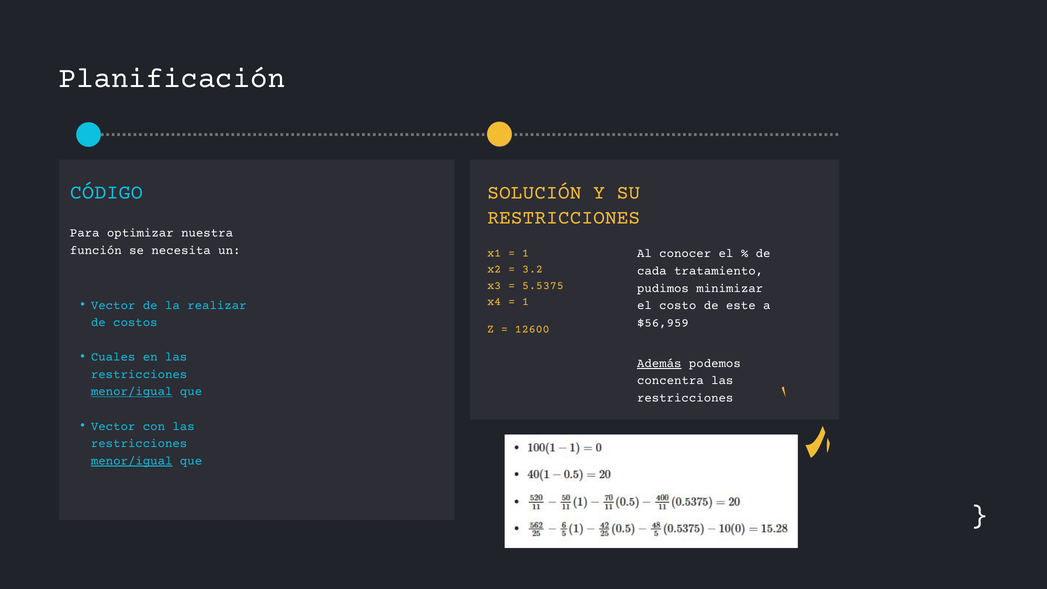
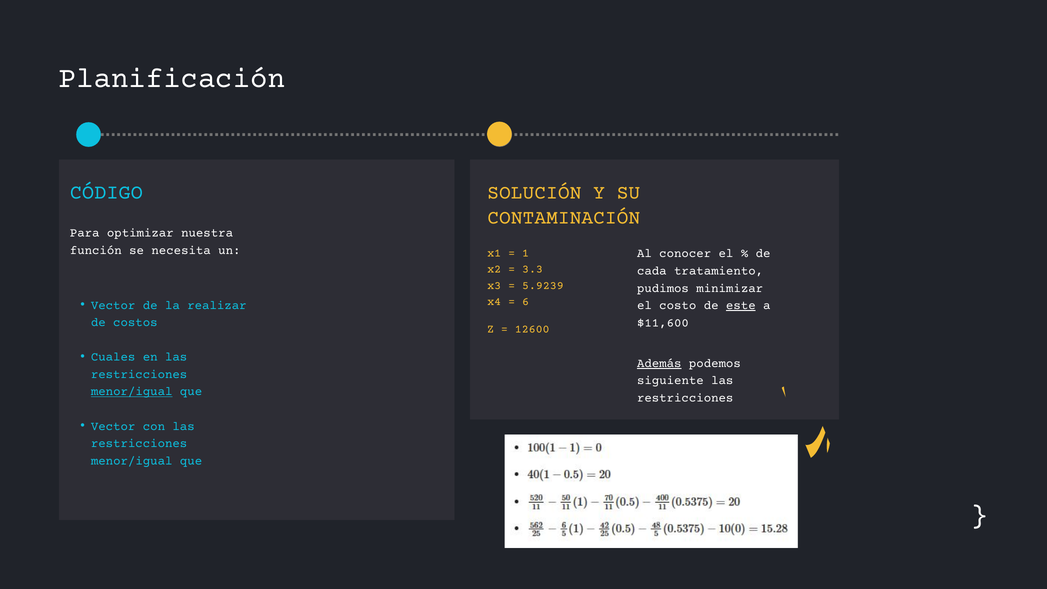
RESTRICCIONES at (564, 217): RESTRICCIONES -> CONTAMINACIÓN
3.2: 3.2 -> 3.3
5.5375: 5.5375 -> 5.9239
1 at (526, 302): 1 -> 6
este underline: none -> present
$56,959: $56,959 -> $11,600
concentra: concentra -> siguiente
menor/igual at (132, 461) underline: present -> none
